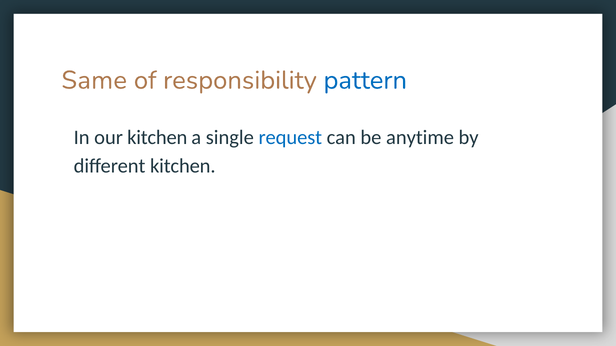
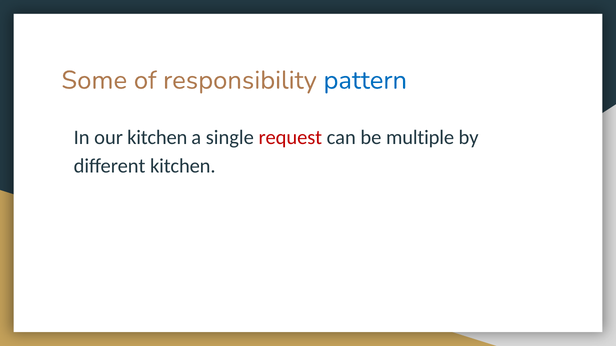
Same: Same -> Some
request colour: blue -> red
anytime: anytime -> multiple
